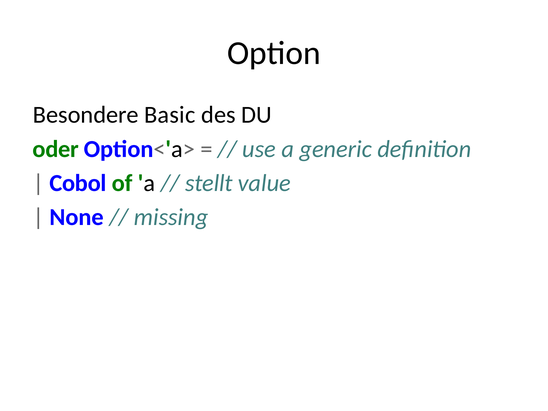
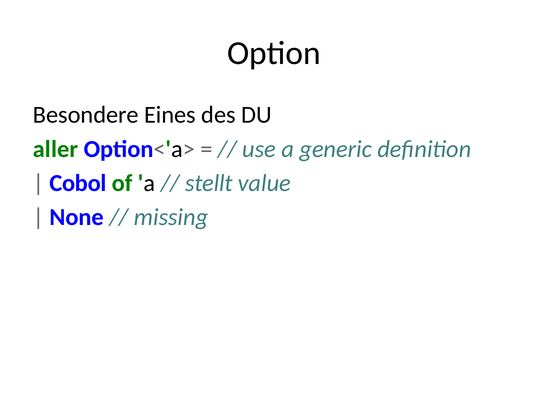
Basic: Basic -> Eines
oder: oder -> aller
